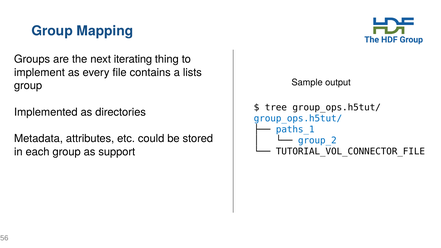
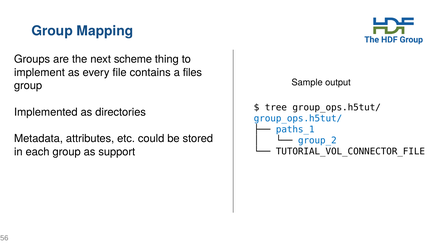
iterating: iterating -> scheme
lists: lists -> files
